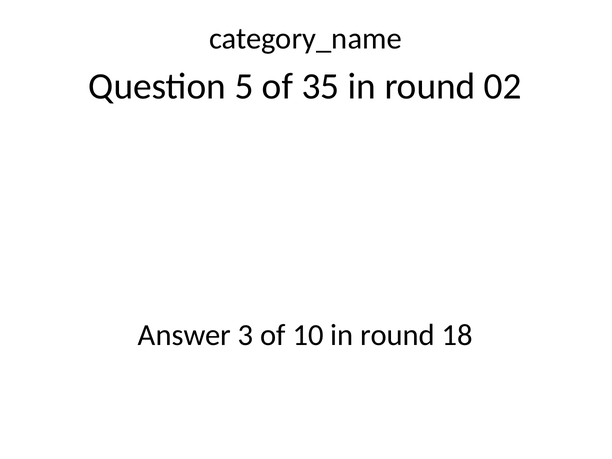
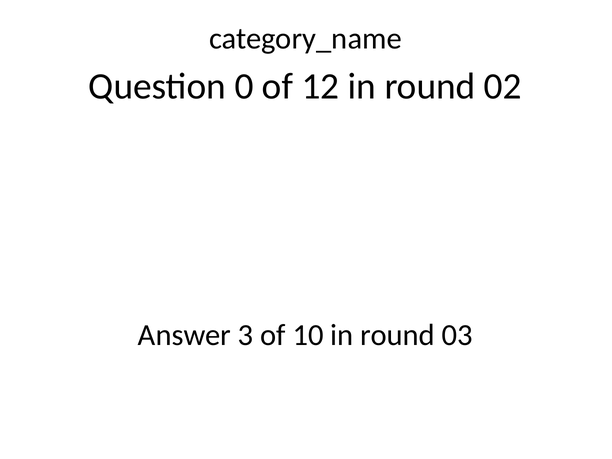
5: 5 -> 0
35: 35 -> 12
18: 18 -> 03
